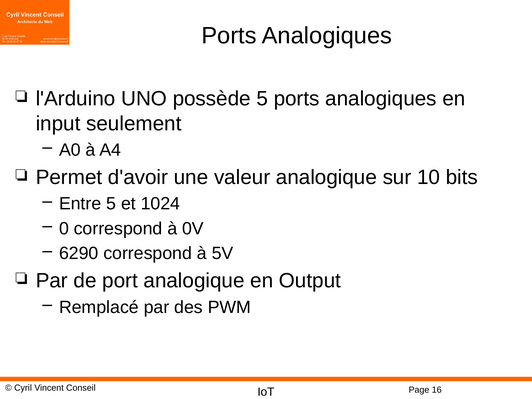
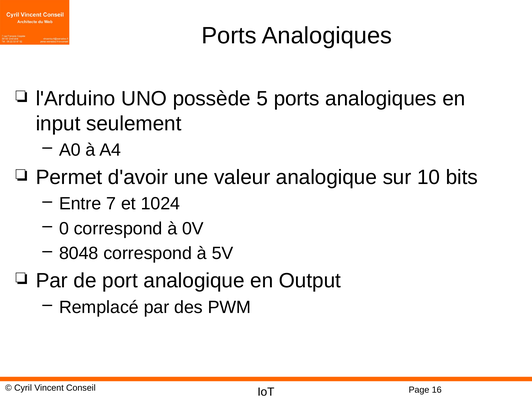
Entre 5: 5 -> 7
6290: 6290 -> 8048
